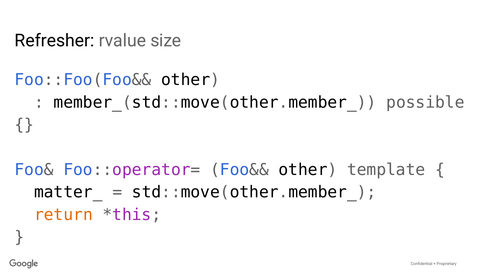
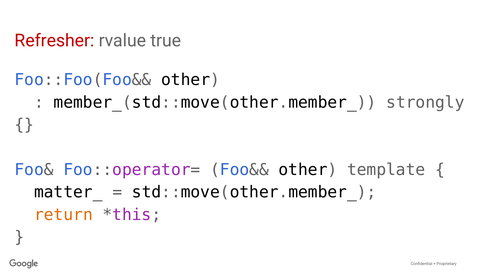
Refresher colour: black -> red
size: size -> true
possible: possible -> strongly
